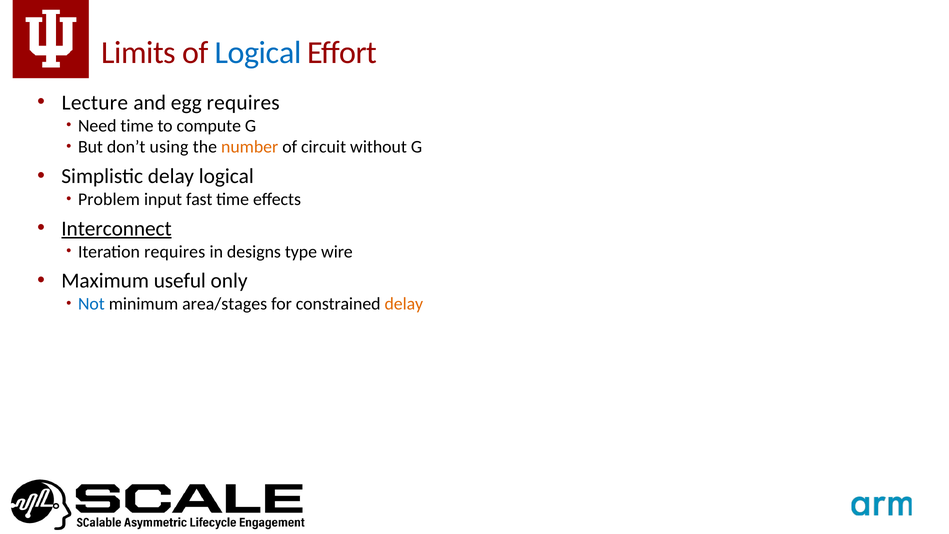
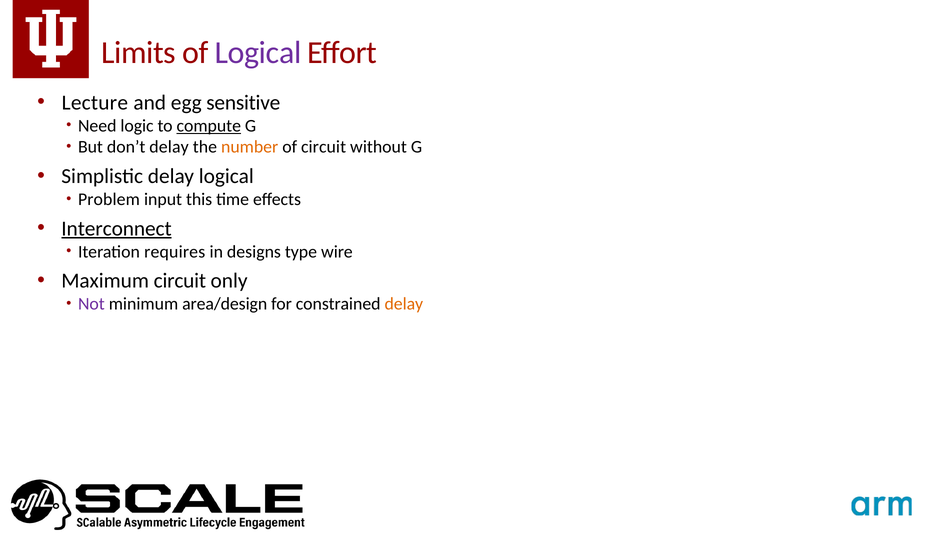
Logical at (258, 53) colour: blue -> purple
egg requires: requires -> sensitive
Need time: time -> logic
compute underline: none -> present
don’t using: using -> delay
fast: fast -> this
Maximum useful: useful -> circuit
Not colour: blue -> purple
area/stages: area/stages -> area/design
